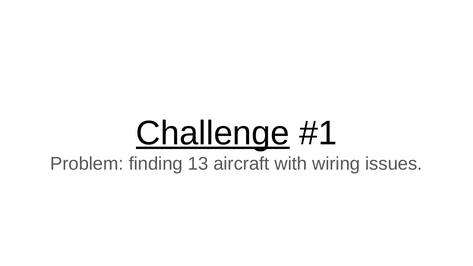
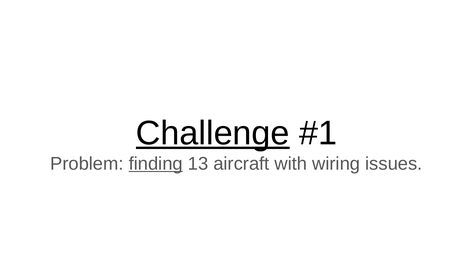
finding underline: none -> present
